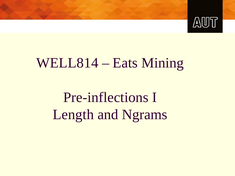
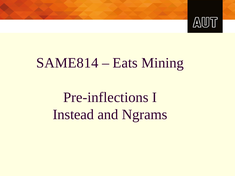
WELL814: WELL814 -> SAME814
Length: Length -> Instead
